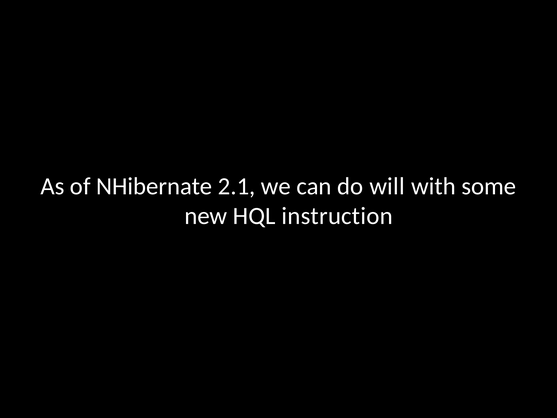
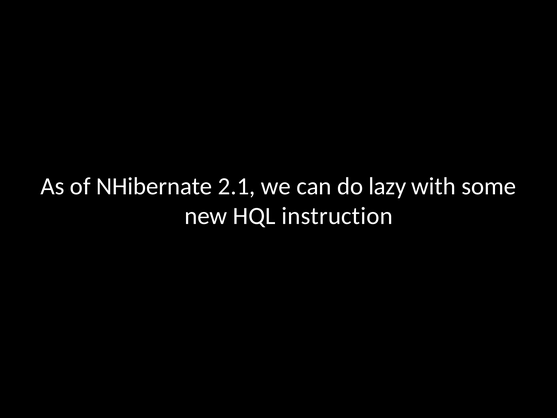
will: will -> lazy
